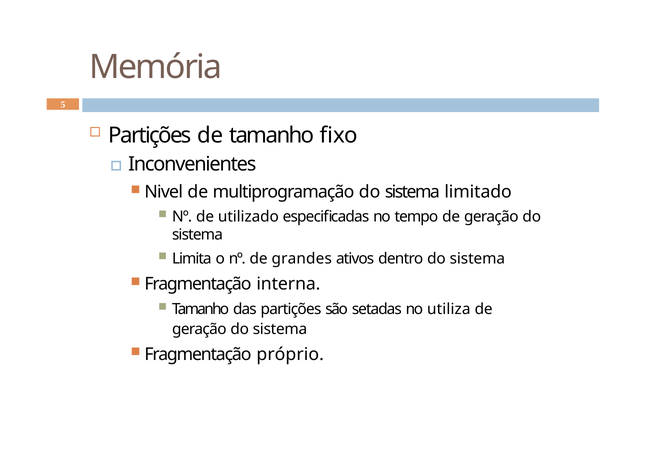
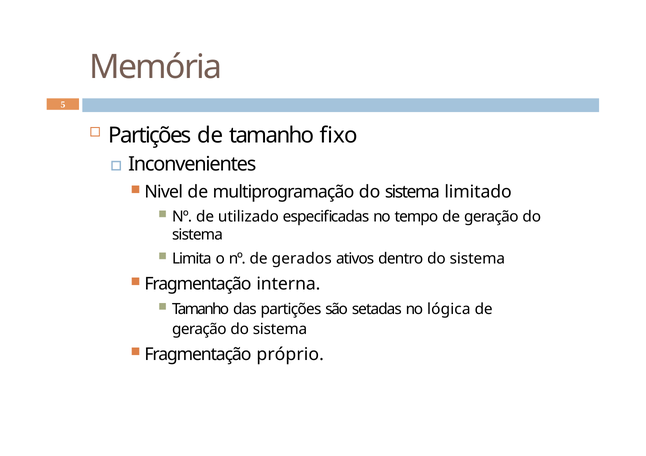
grandes: grandes -> gerados
utiliza: utiliza -> lógica
